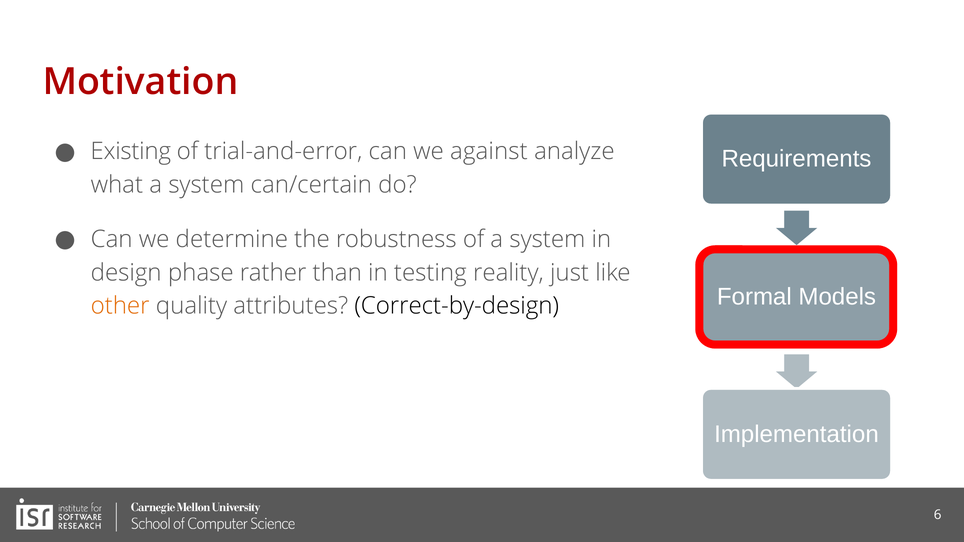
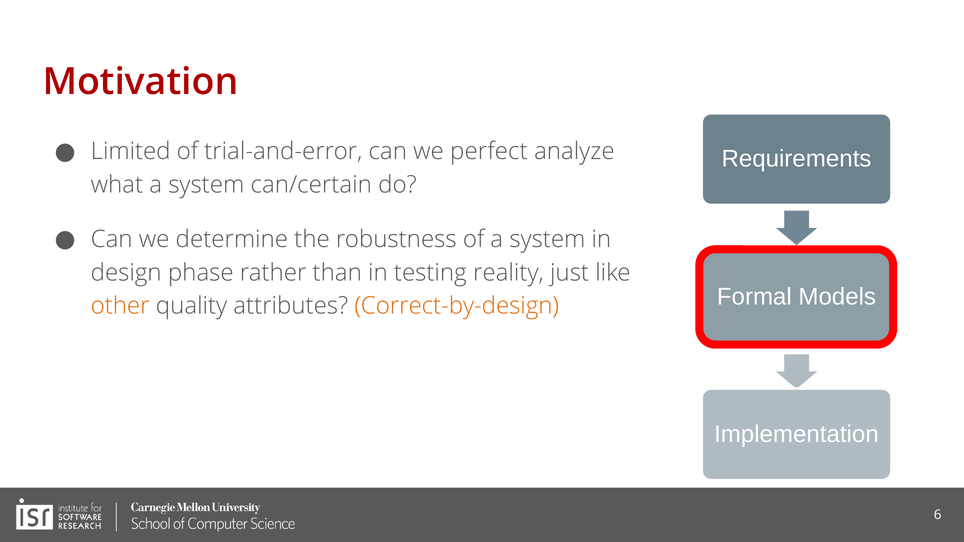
Existing: Existing -> Limited
against: against -> perfect
Correct-by-design colour: black -> orange
